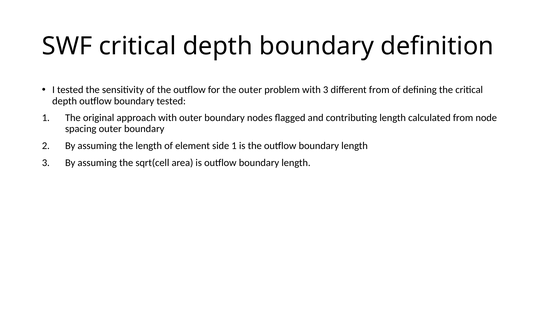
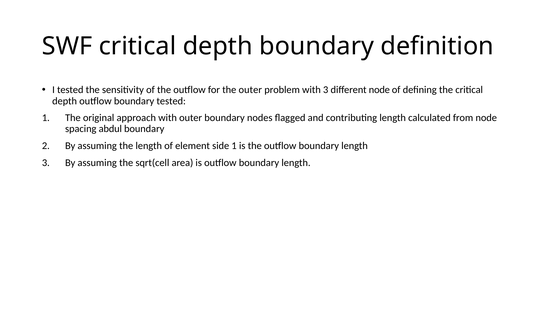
different from: from -> node
spacing outer: outer -> abdul
